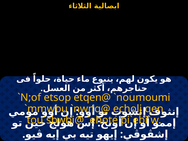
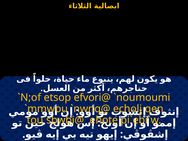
etqen@: etqen@ -> efvori@
